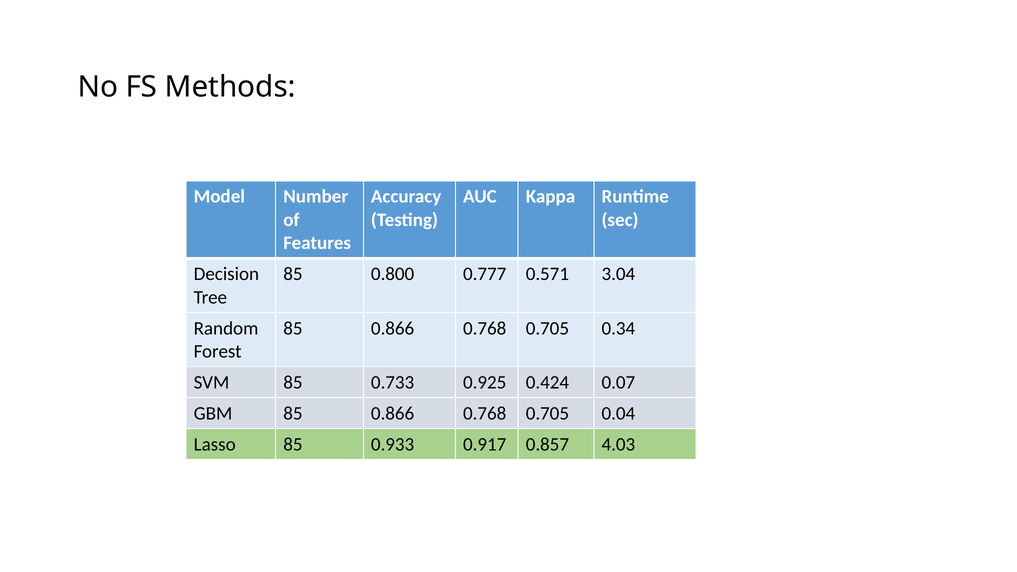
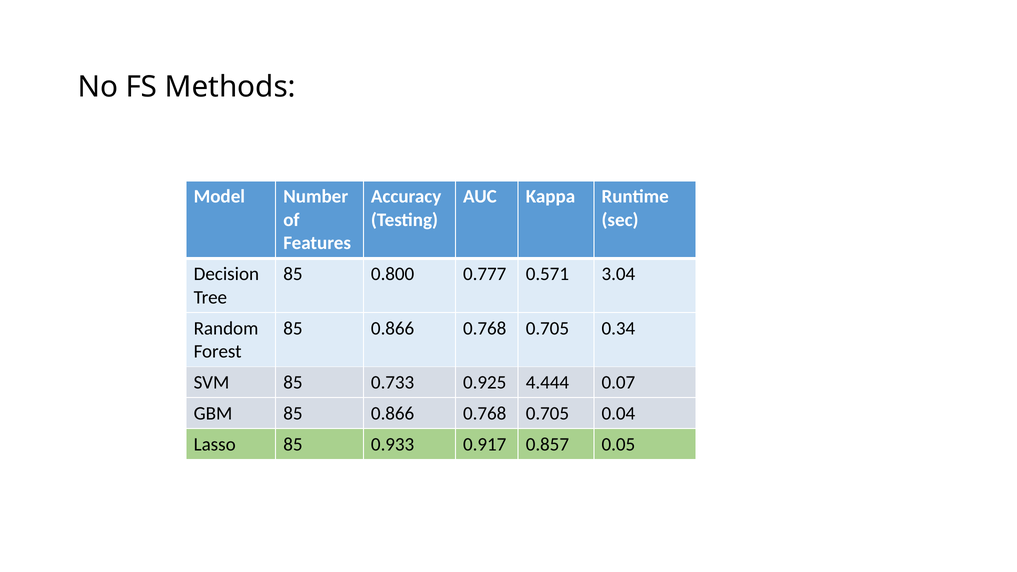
0.424: 0.424 -> 4.444
4.03: 4.03 -> 0.05
